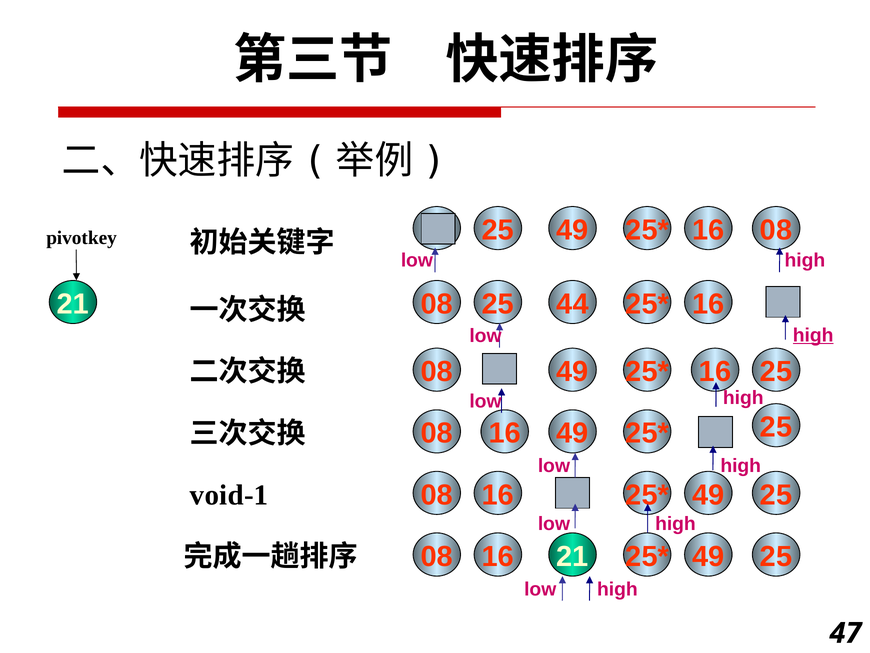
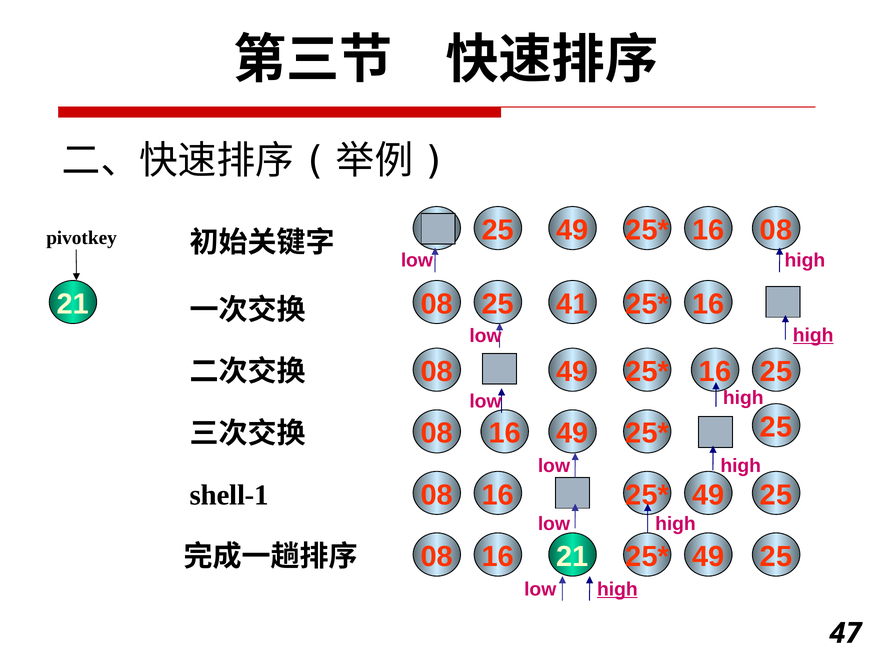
44: 44 -> 41
void-1: void-1 -> shell-1
high at (617, 589) underline: none -> present
